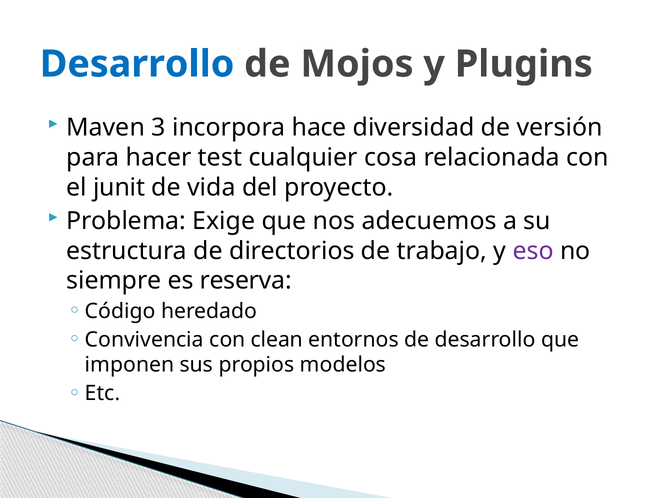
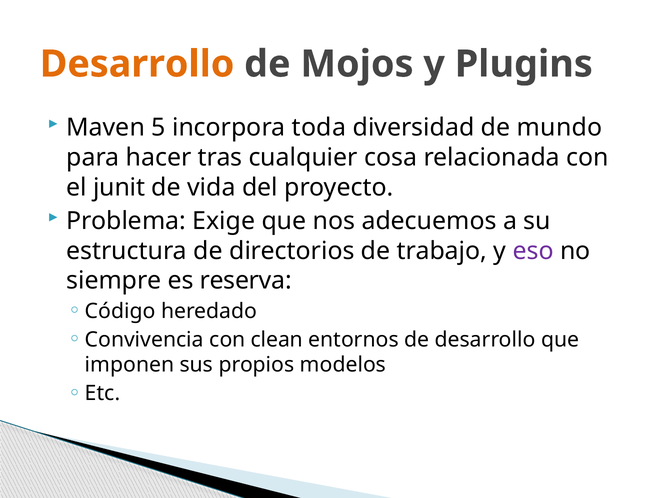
Desarrollo at (137, 64) colour: blue -> orange
3: 3 -> 5
hace: hace -> toda
versión: versión -> mundo
test: test -> tras
